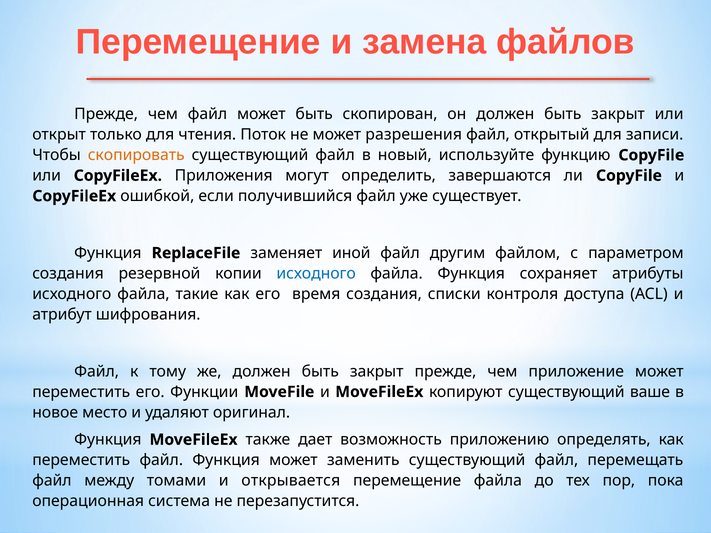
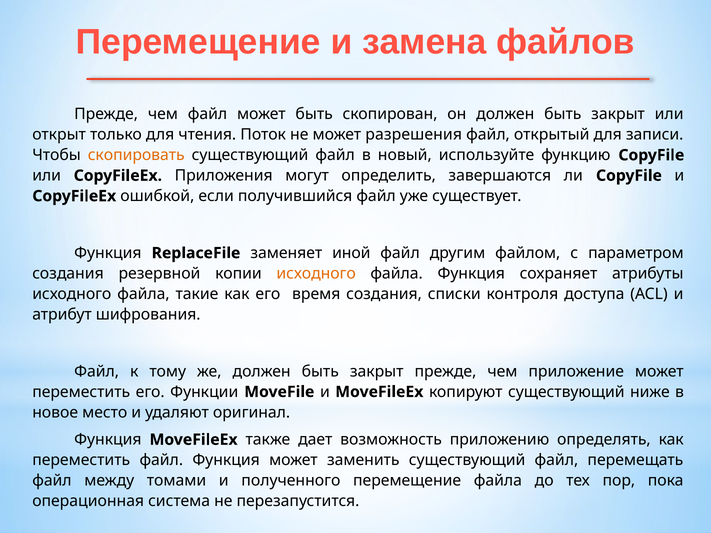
исходного at (316, 274) colour: blue -> orange
ваше: ваше -> ниже
открывается: открывается -> полученного
